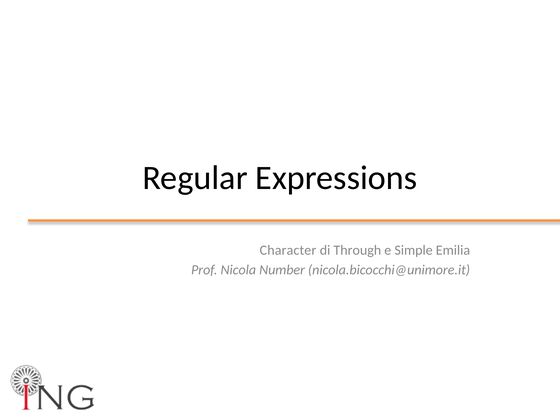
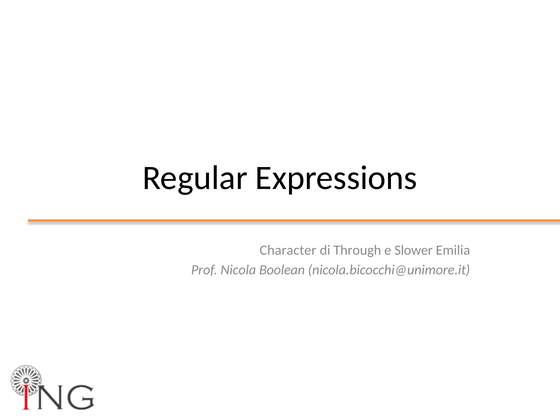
Simple: Simple -> Slower
Number: Number -> Boolean
